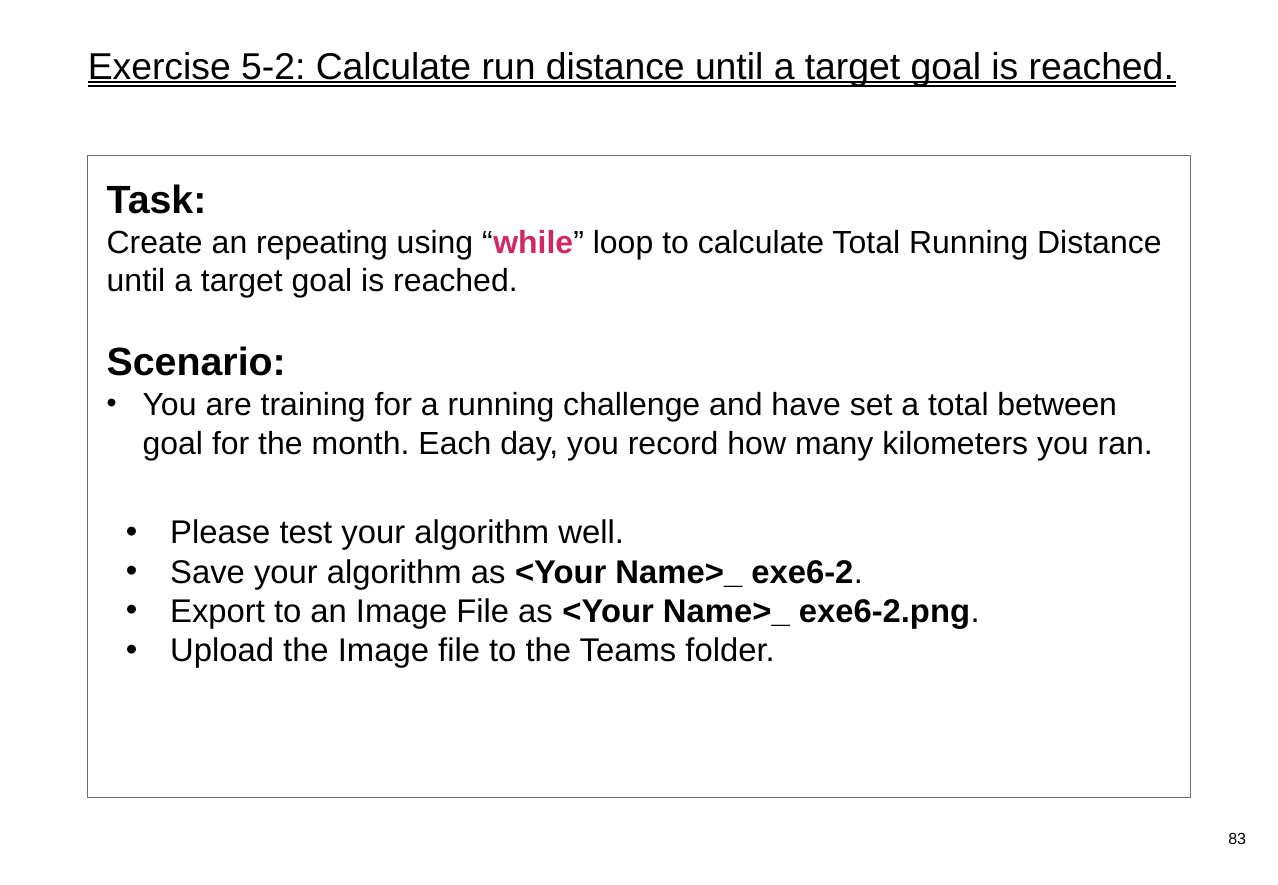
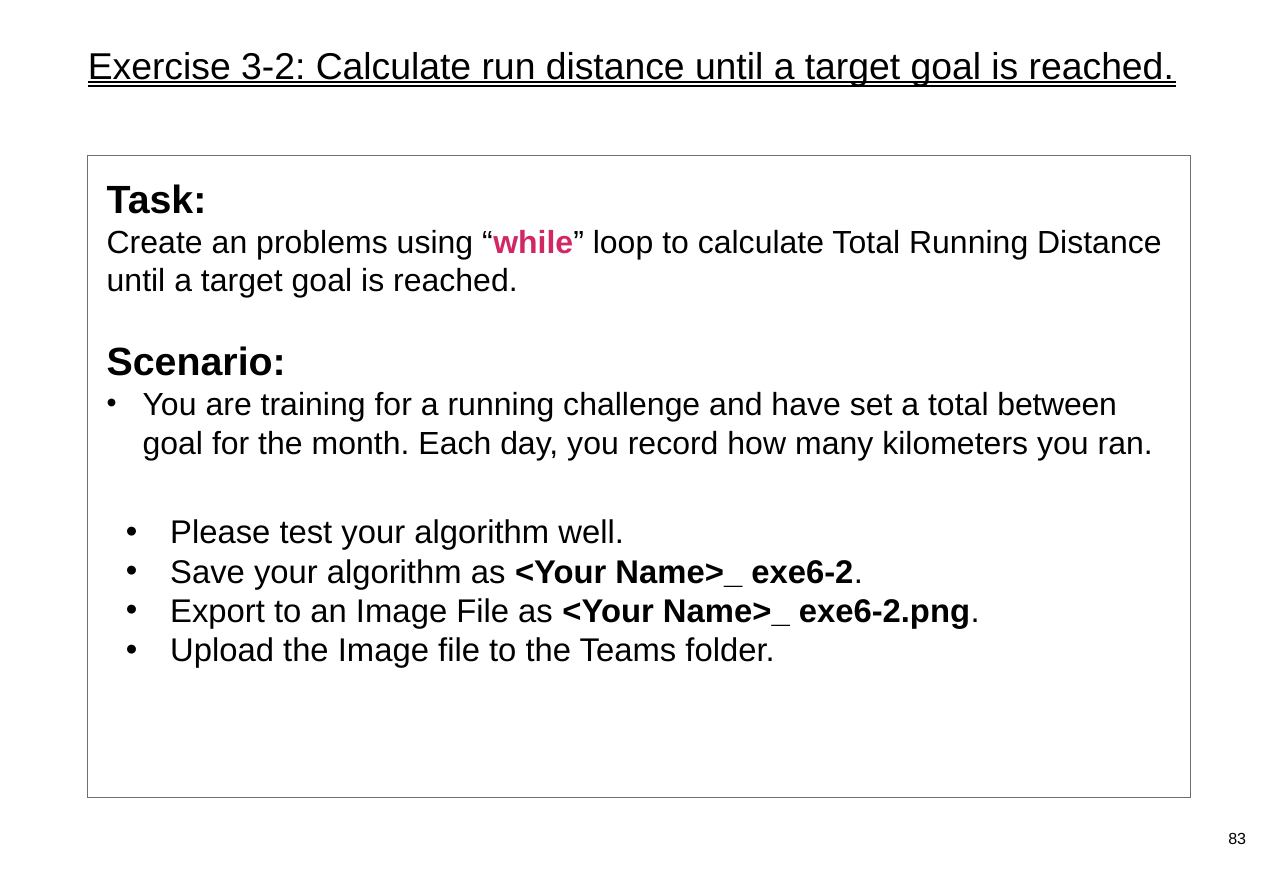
5-2: 5-2 -> 3-2
repeating: repeating -> problems
